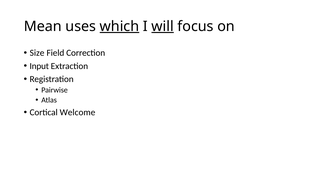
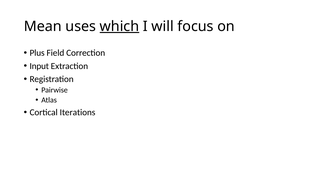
will underline: present -> none
Size: Size -> Plus
Welcome: Welcome -> Iterations
